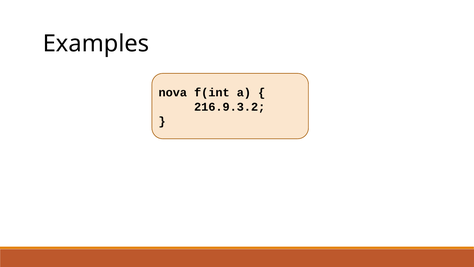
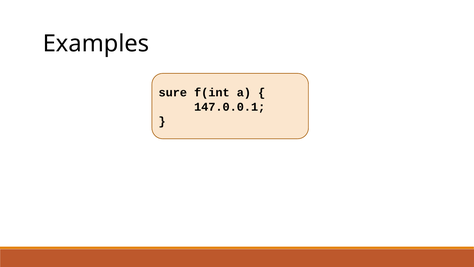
nova: nova -> sure
216.9.3.2: 216.9.3.2 -> 147.0.0.1
